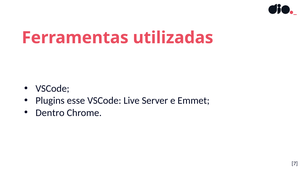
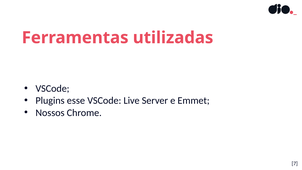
Dentro: Dentro -> Nossos
